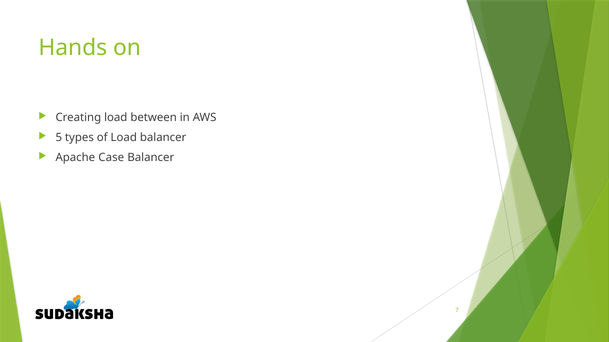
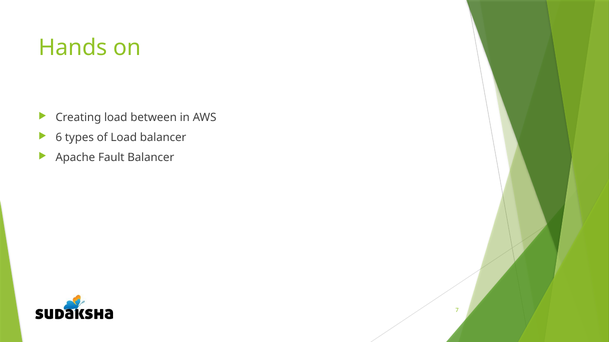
5: 5 -> 6
Case: Case -> Fault
